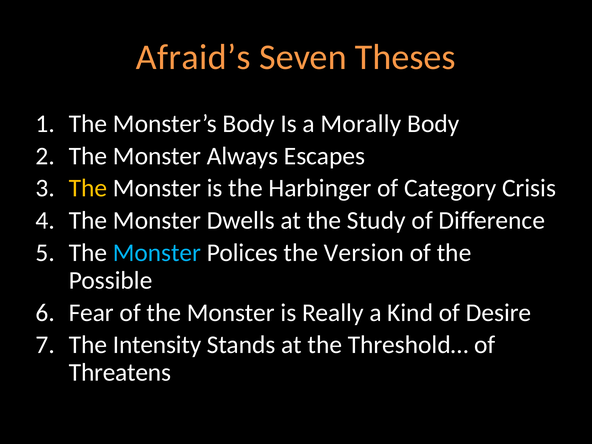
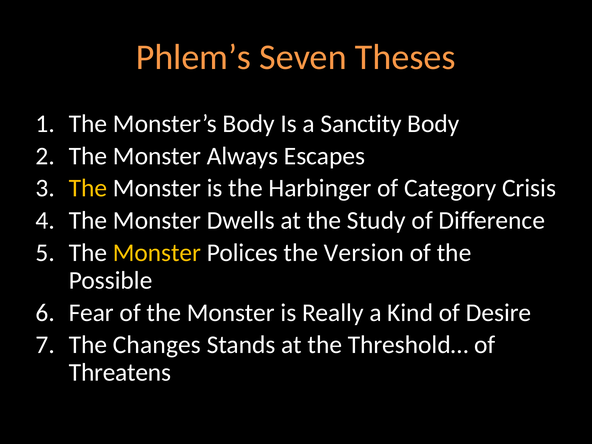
Afraid’s: Afraid’s -> Phlem’s
Morally: Morally -> Sanctity
Monster at (157, 253) colour: light blue -> yellow
Intensity: Intensity -> Changes
